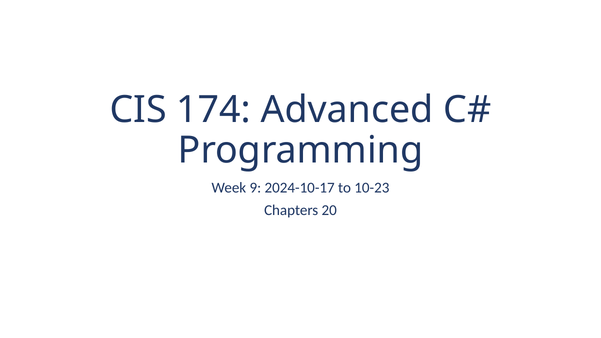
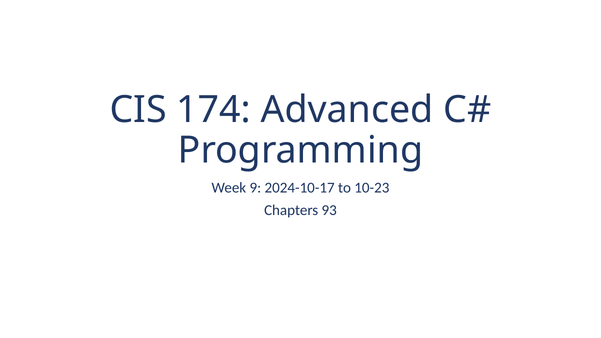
20: 20 -> 93
